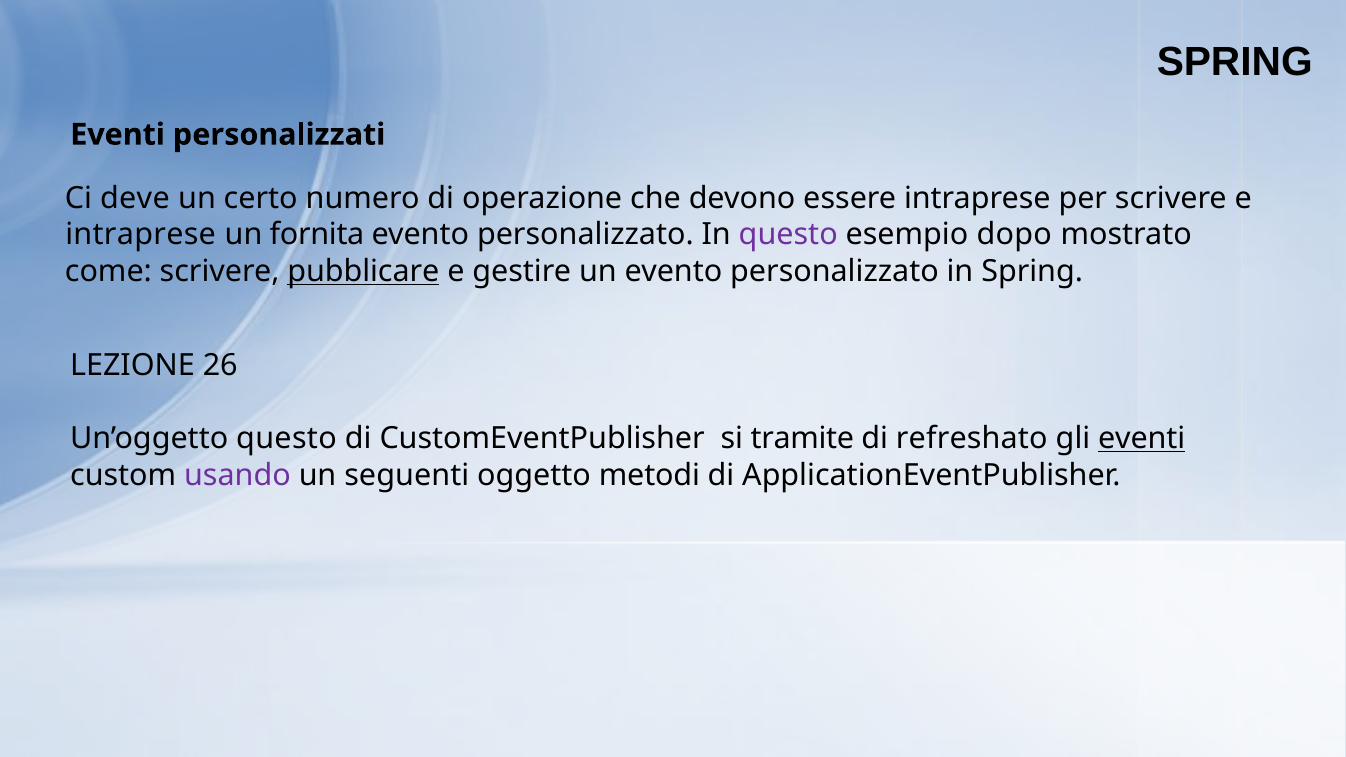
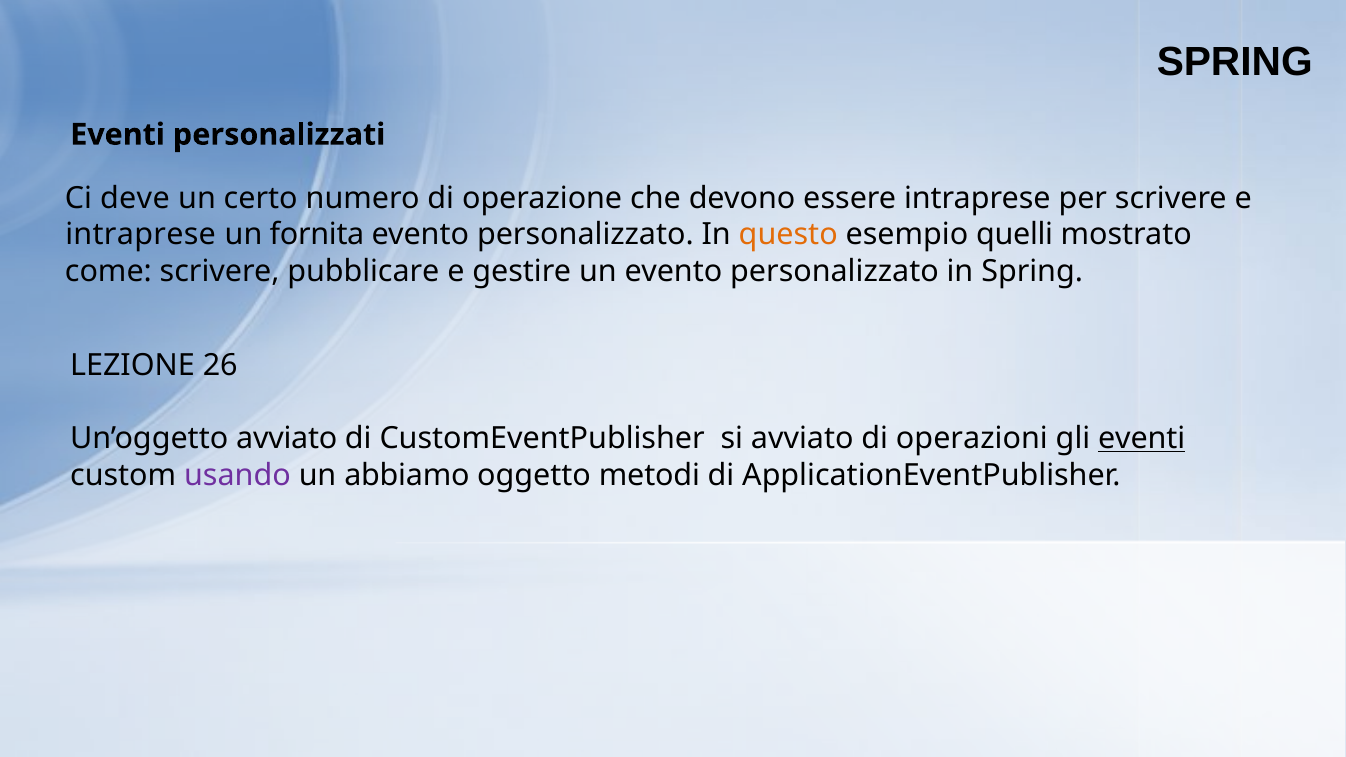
questo at (788, 235) colour: purple -> orange
dopo: dopo -> quelli
pubblicare underline: present -> none
Un’oggetto questo: questo -> avviato
si tramite: tramite -> avviato
refreshato: refreshato -> operazioni
seguenti: seguenti -> abbiamo
